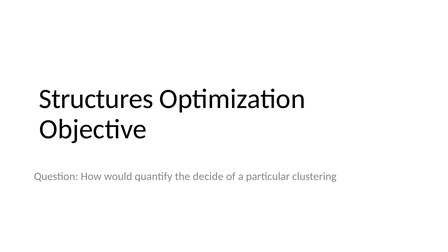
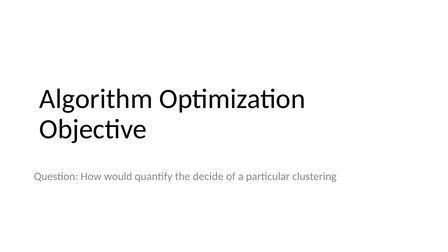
Structures: Structures -> Algorithm
